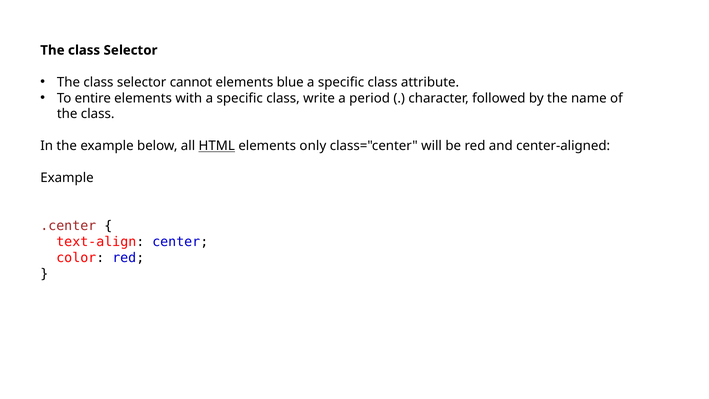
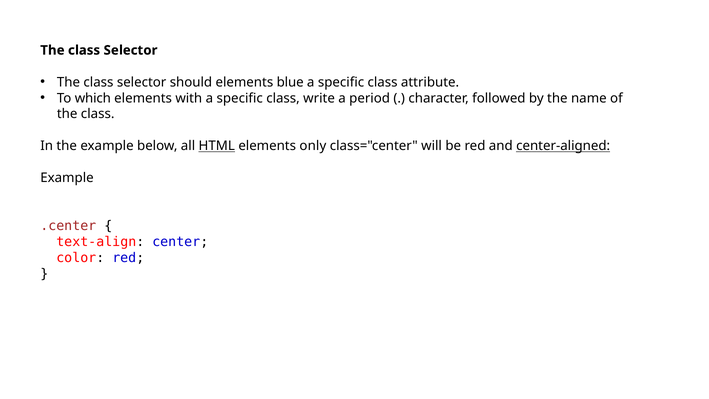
cannot: cannot -> should
entire: entire -> which
center-aligned underline: none -> present
